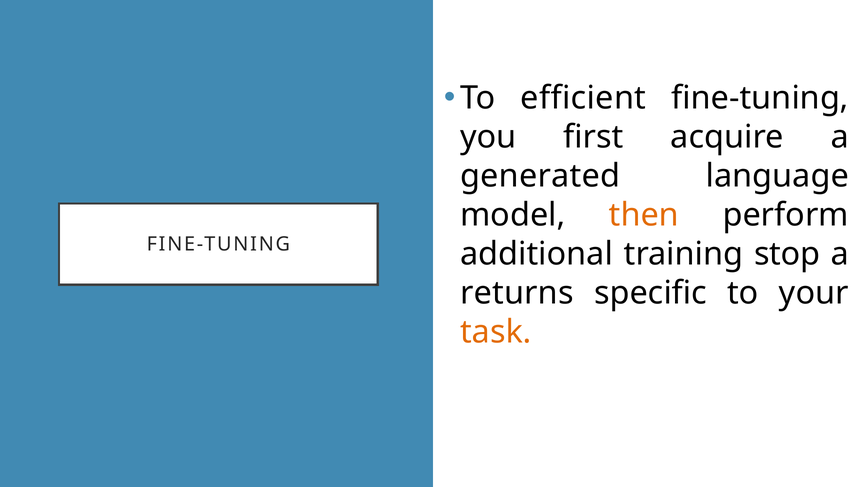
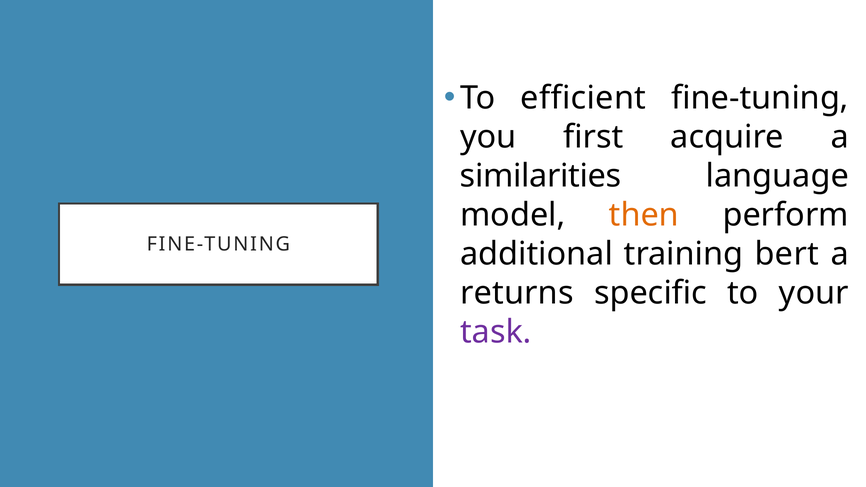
generated: generated -> similarities
stop: stop -> bert
task colour: orange -> purple
